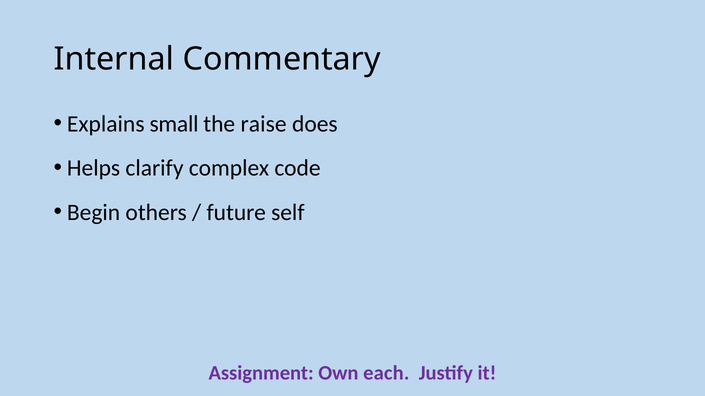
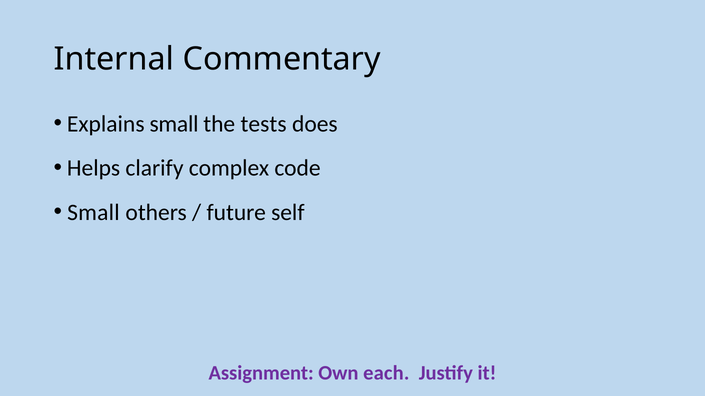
raise: raise -> tests
Begin at (94, 213): Begin -> Small
